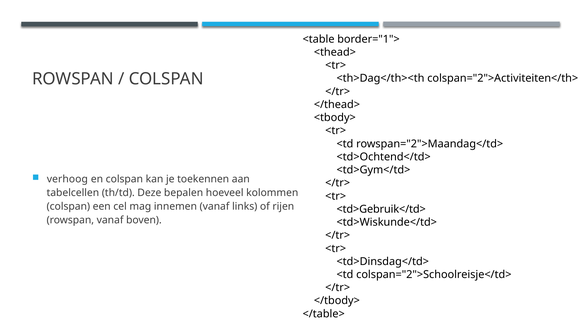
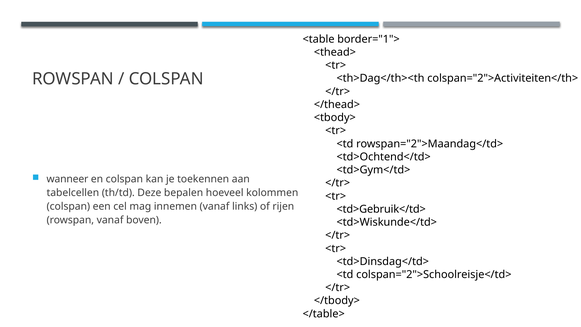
verhoog: verhoog -> wanneer
